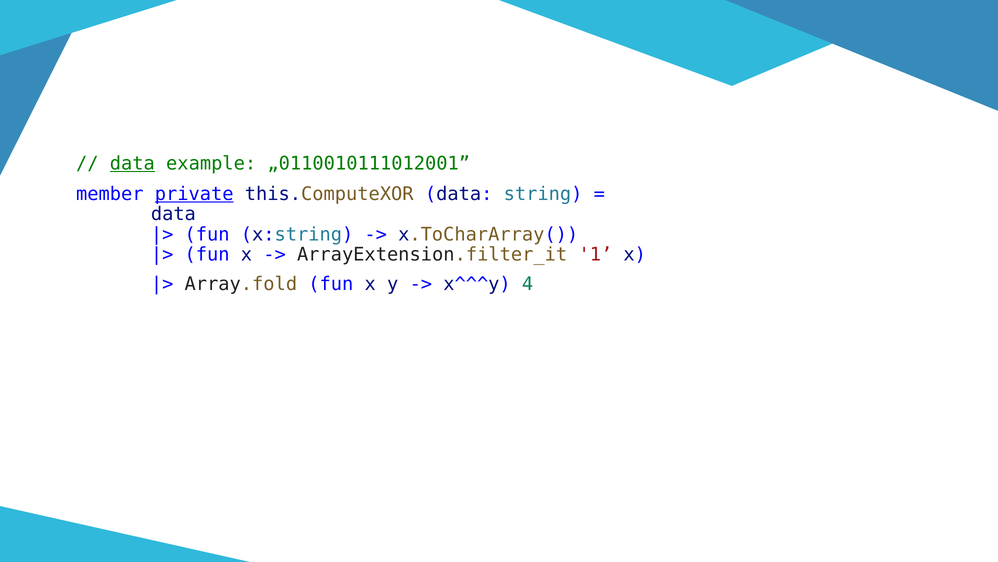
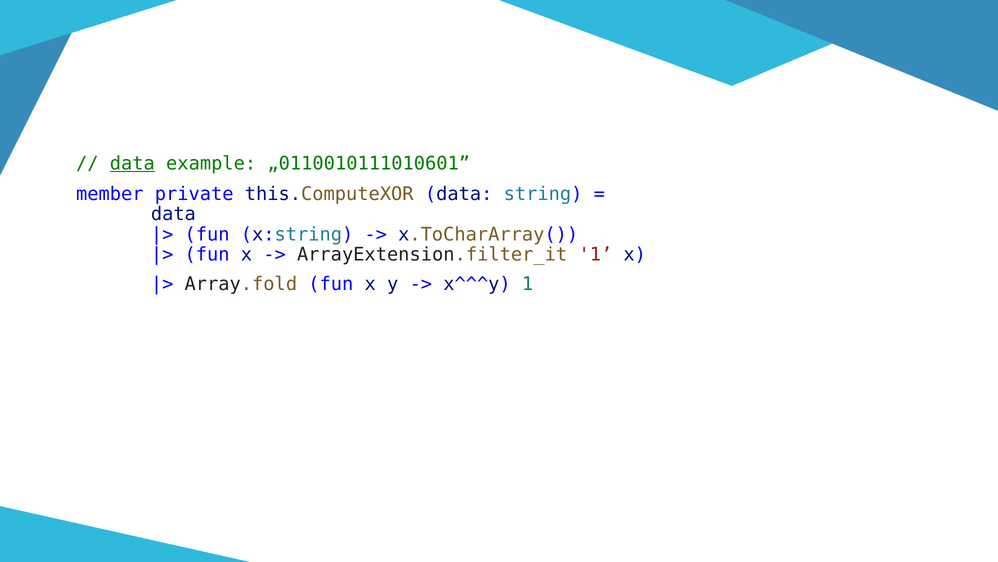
„0110010111012001: „0110010111012001 -> „0110010111010601
private underline: present -> none
x^^^y 4: 4 -> 1
